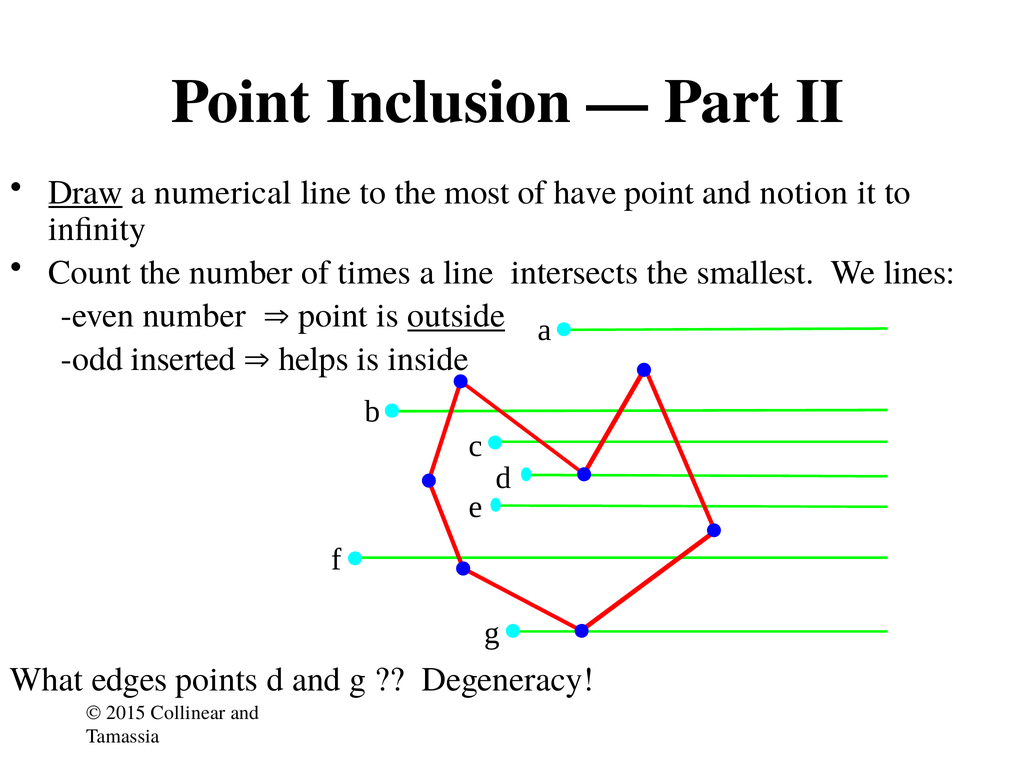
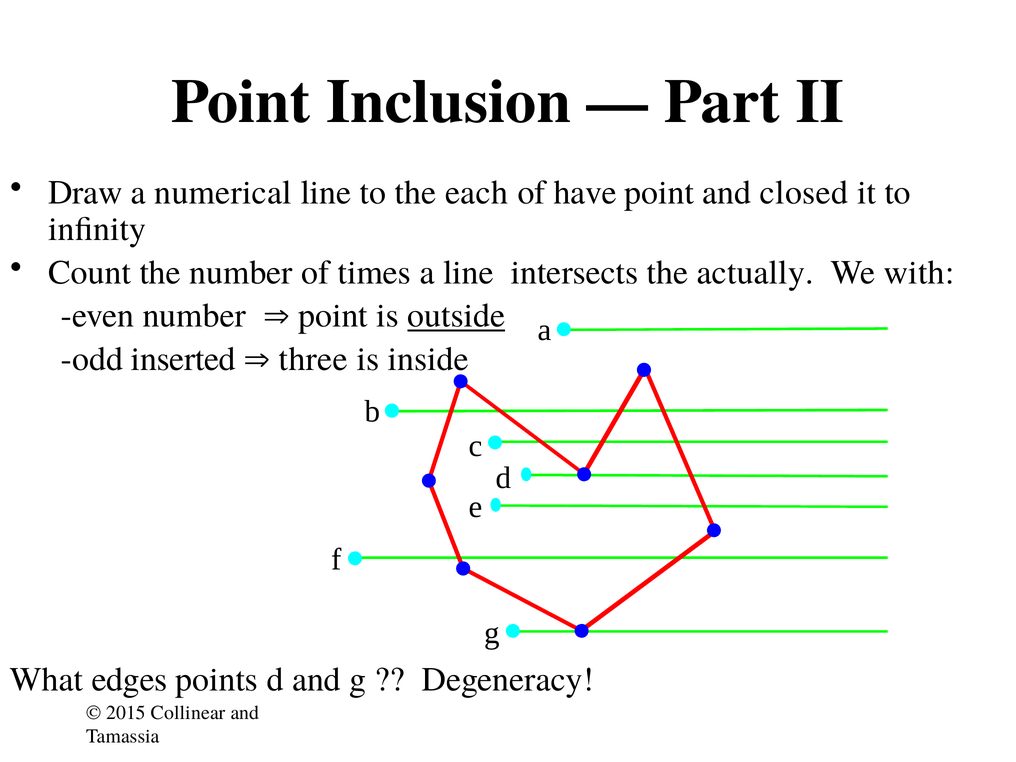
Draw underline: present -> none
most: most -> each
notion: notion -> closed
smallest: smallest -> actually
lines: lines -> with
helps: helps -> three
